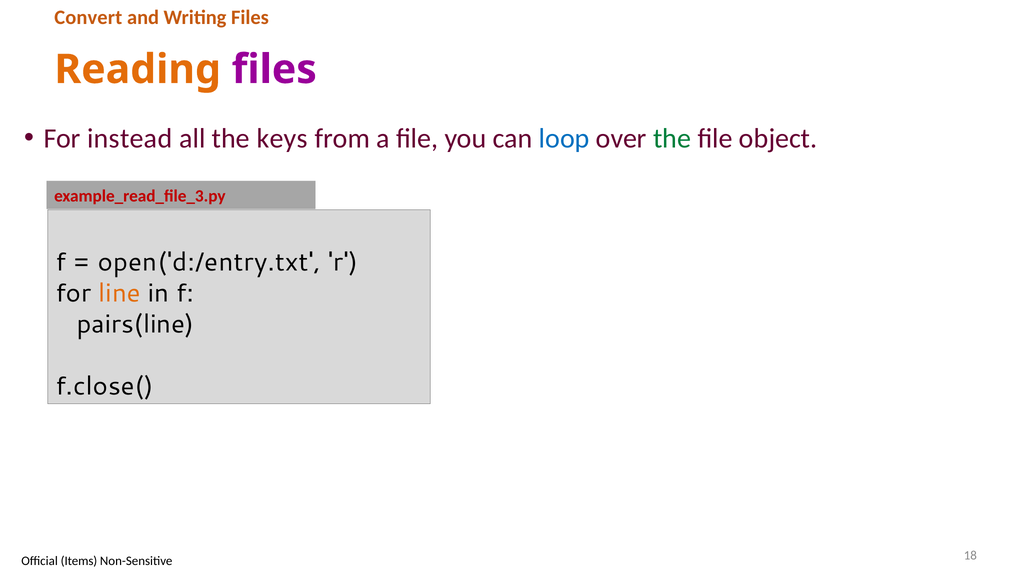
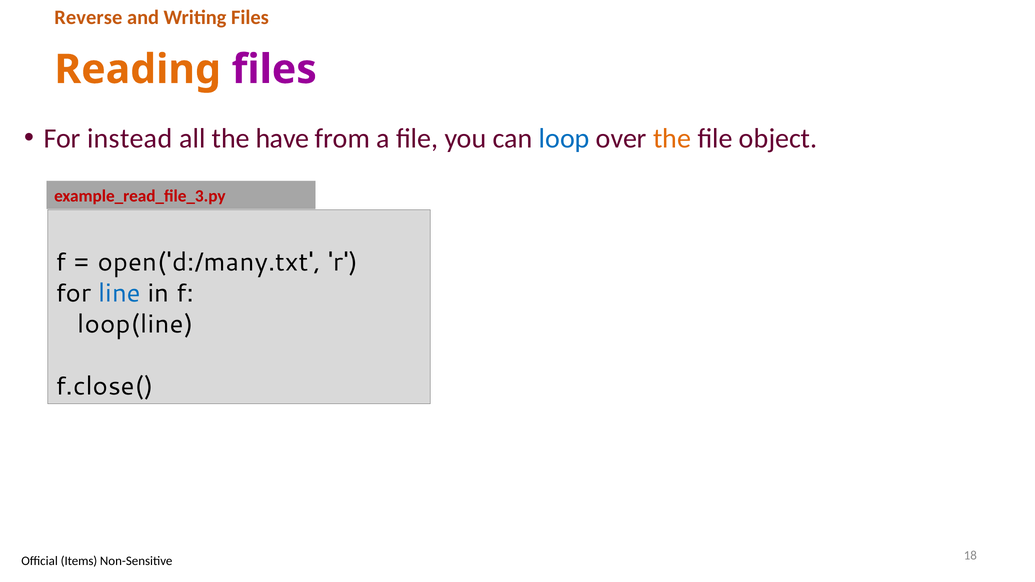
Convert: Convert -> Reverse
keys: keys -> have
the at (672, 139) colour: green -> orange
open('d:/entry.txt: open('d:/entry.txt -> open('d:/many.txt
line colour: orange -> blue
pairs(line: pairs(line -> loop(line
